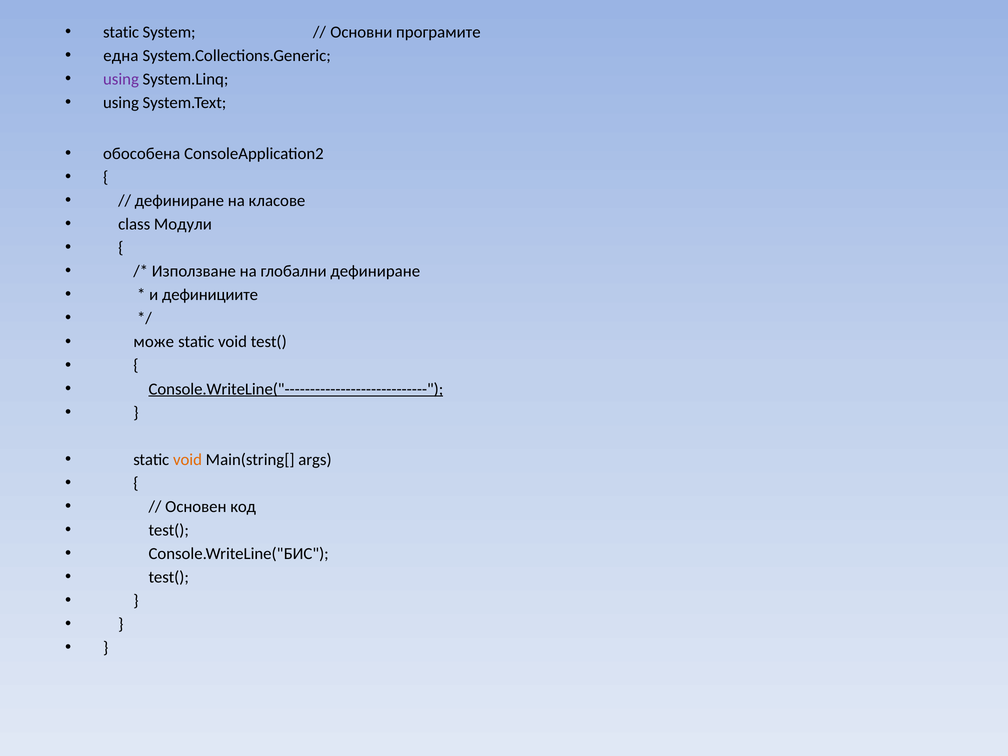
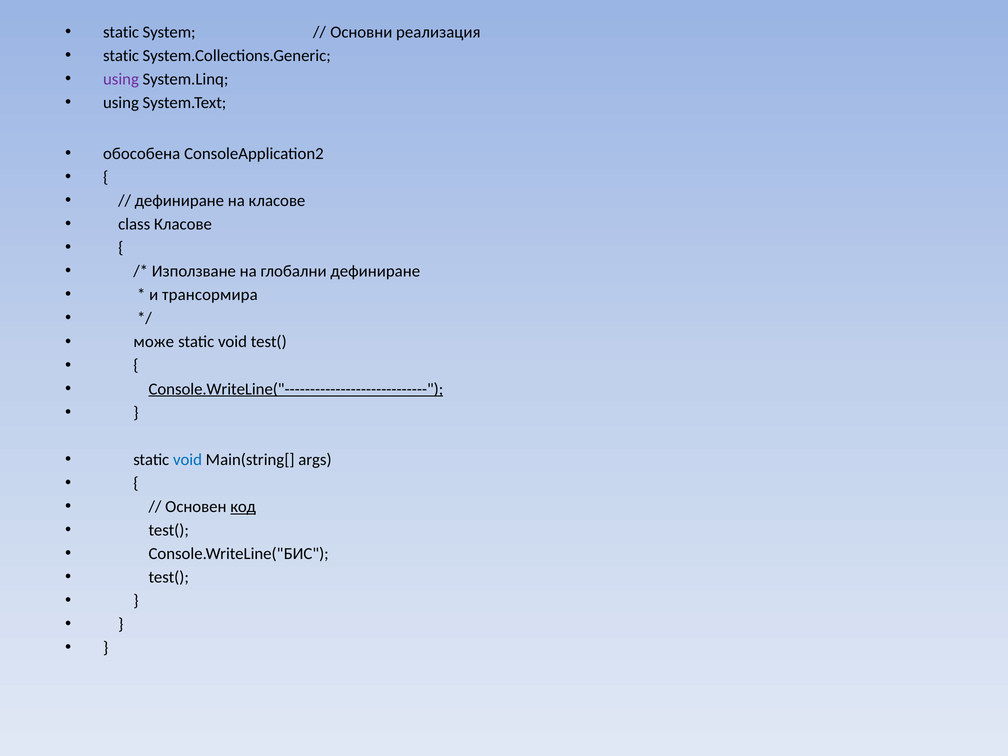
програмите: програмите -> реализация
една at (121, 56): една -> static
class Модули: Модули -> Класове
дефинициите: дефинициите -> трансормира
void at (188, 460) colour: orange -> blue
код underline: none -> present
